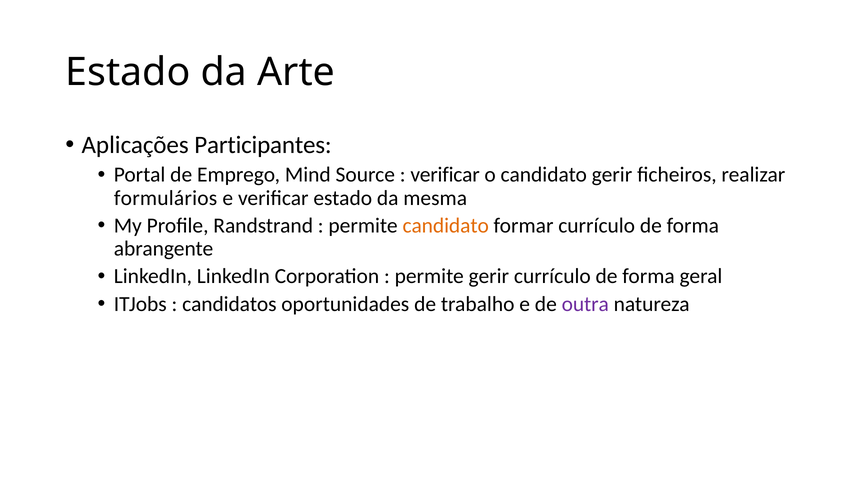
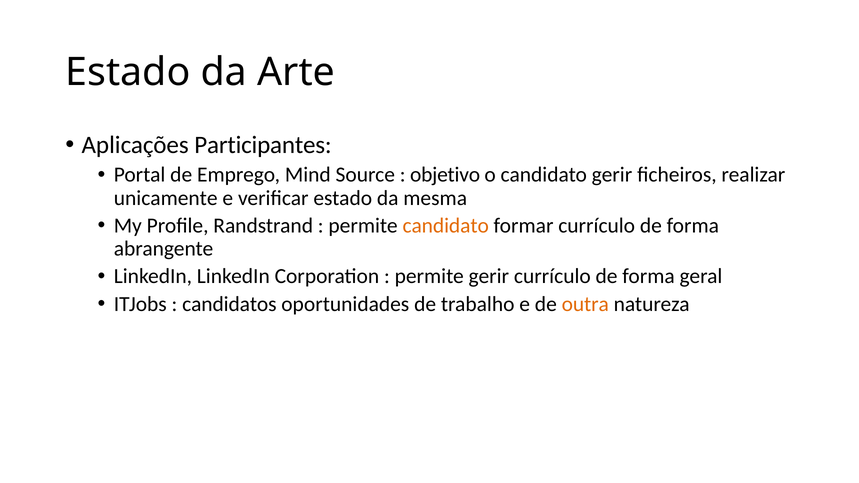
verificar at (445, 175): verificar -> objetivo
formulários: formulários -> unicamente
outra colour: purple -> orange
